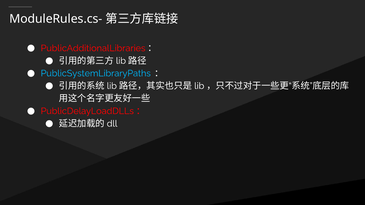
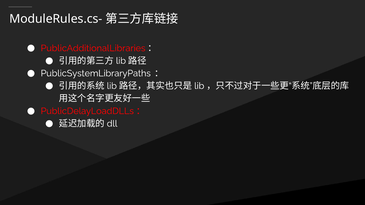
PublicSystemLibraryPaths colour: light blue -> white
